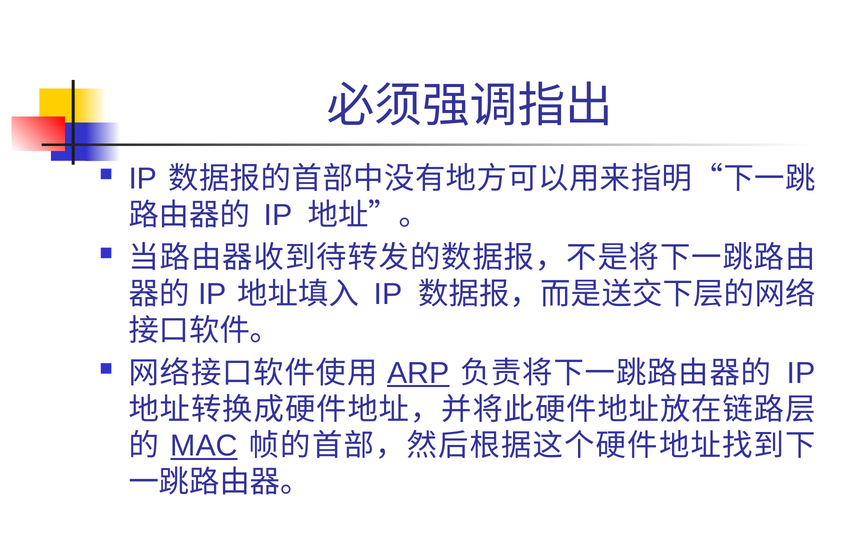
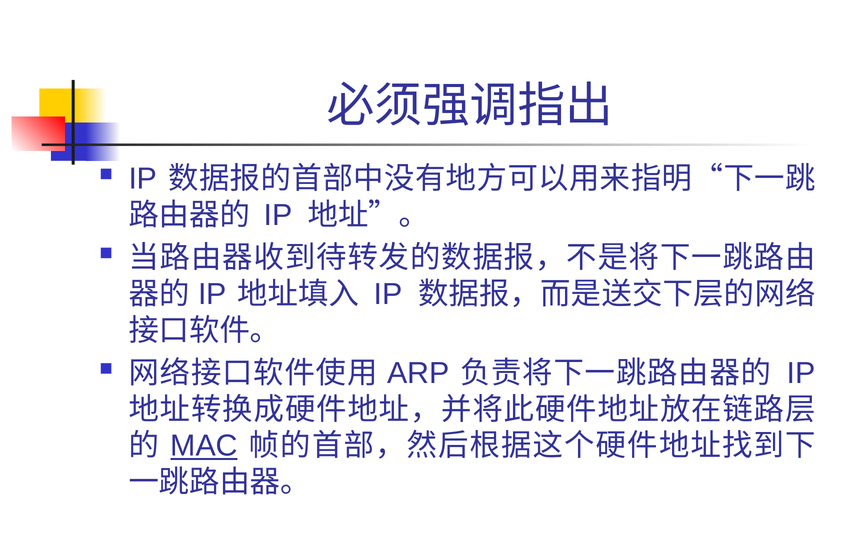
ARP underline: present -> none
